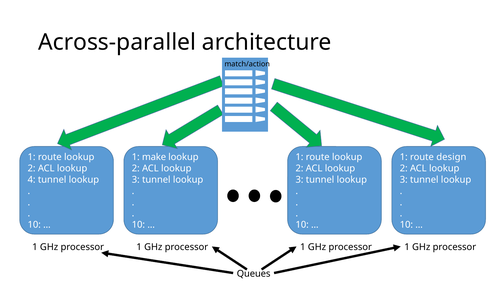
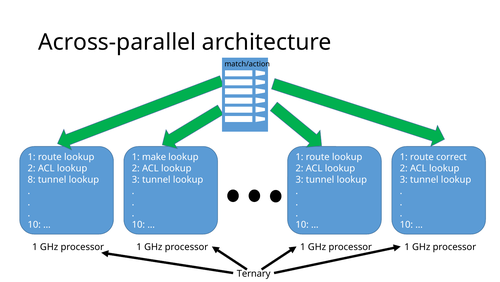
design: design -> correct
4: 4 -> 8
Queues: Queues -> Ternary
